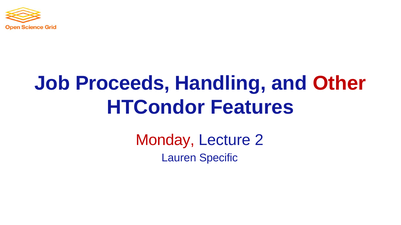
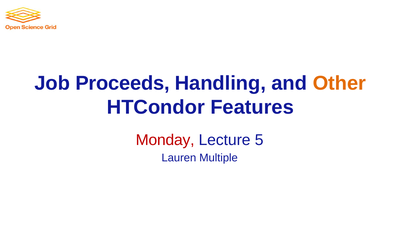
Other colour: red -> orange
2: 2 -> 5
Specific: Specific -> Multiple
